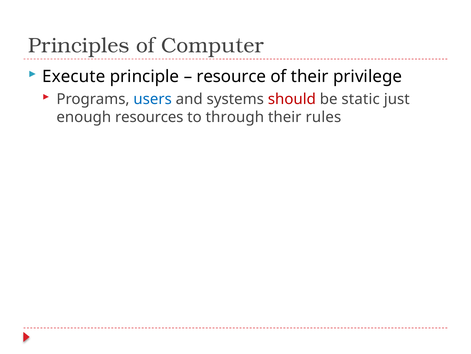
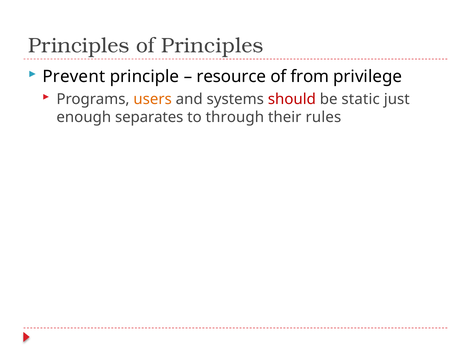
of Computer: Computer -> Principles
Execute: Execute -> Prevent
of their: their -> from
users colour: blue -> orange
resources: resources -> separates
